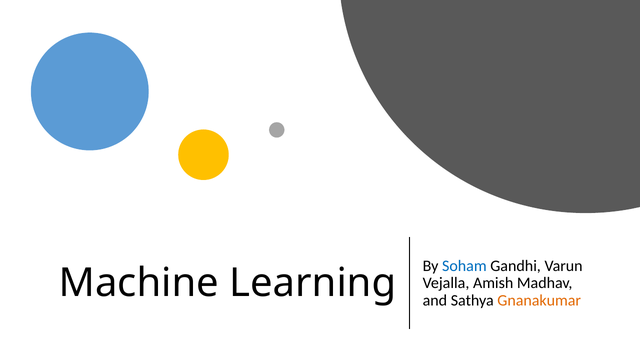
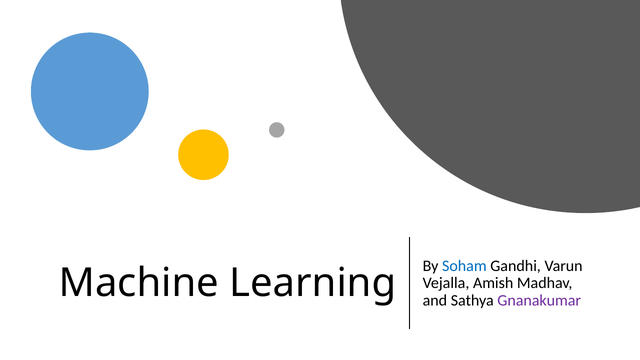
Gnanakumar colour: orange -> purple
